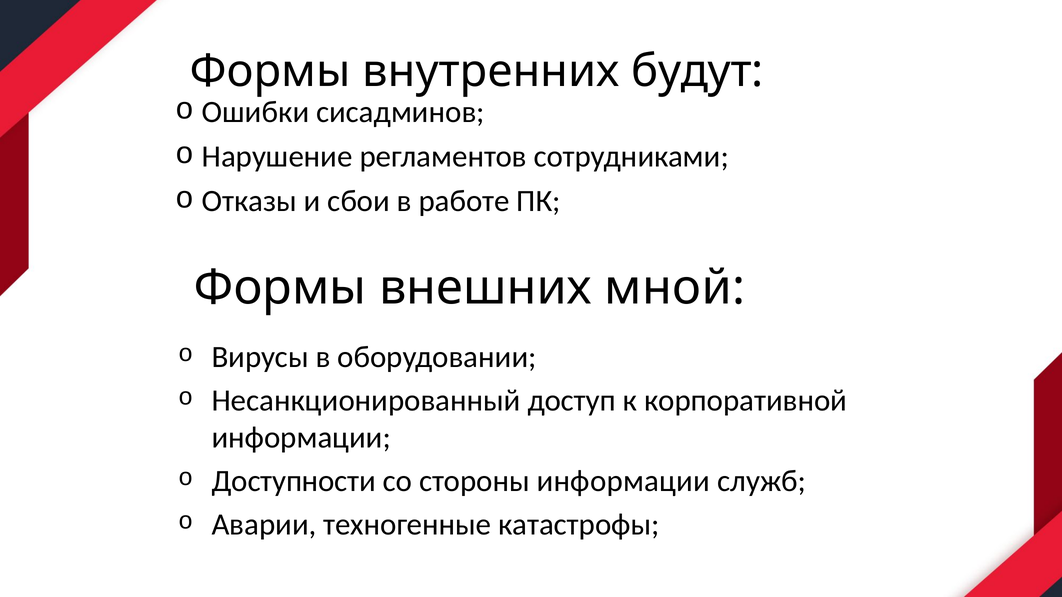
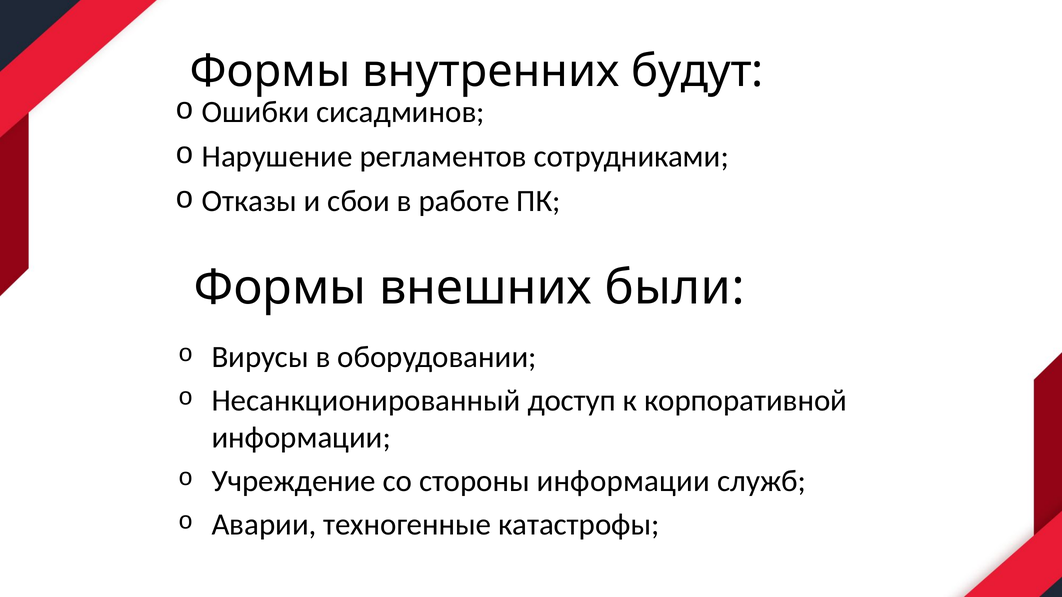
мной: мной -> были
Доступности: Доступности -> Учреждение
